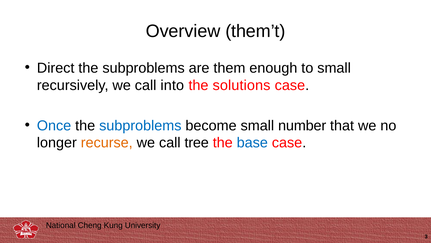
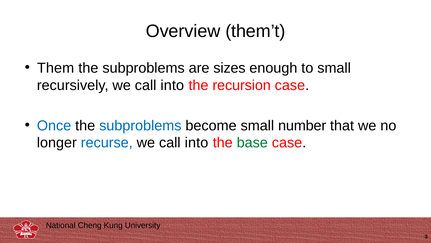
Direct: Direct -> Them
them: them -> sizes
solutions: solutions -> recursion
recurse colour: orange -> blue
tree at (197, 143): tree -> into
base colour: blue -> green
